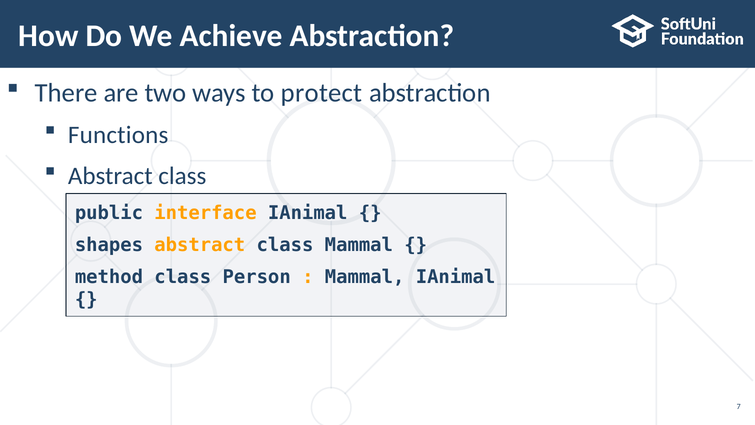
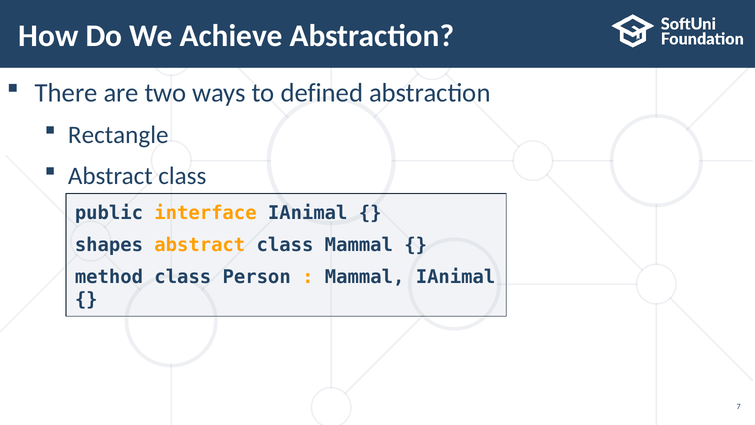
protect: protect -> defined
Functions: Functions -> Rectangle
